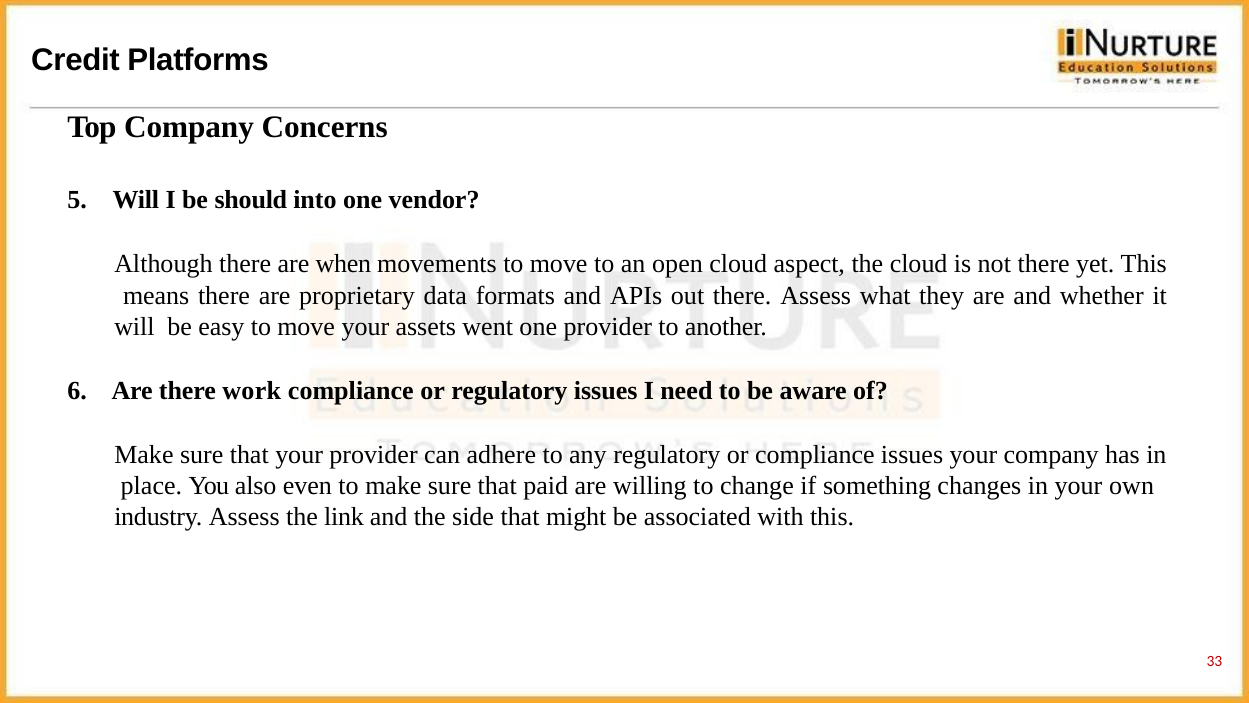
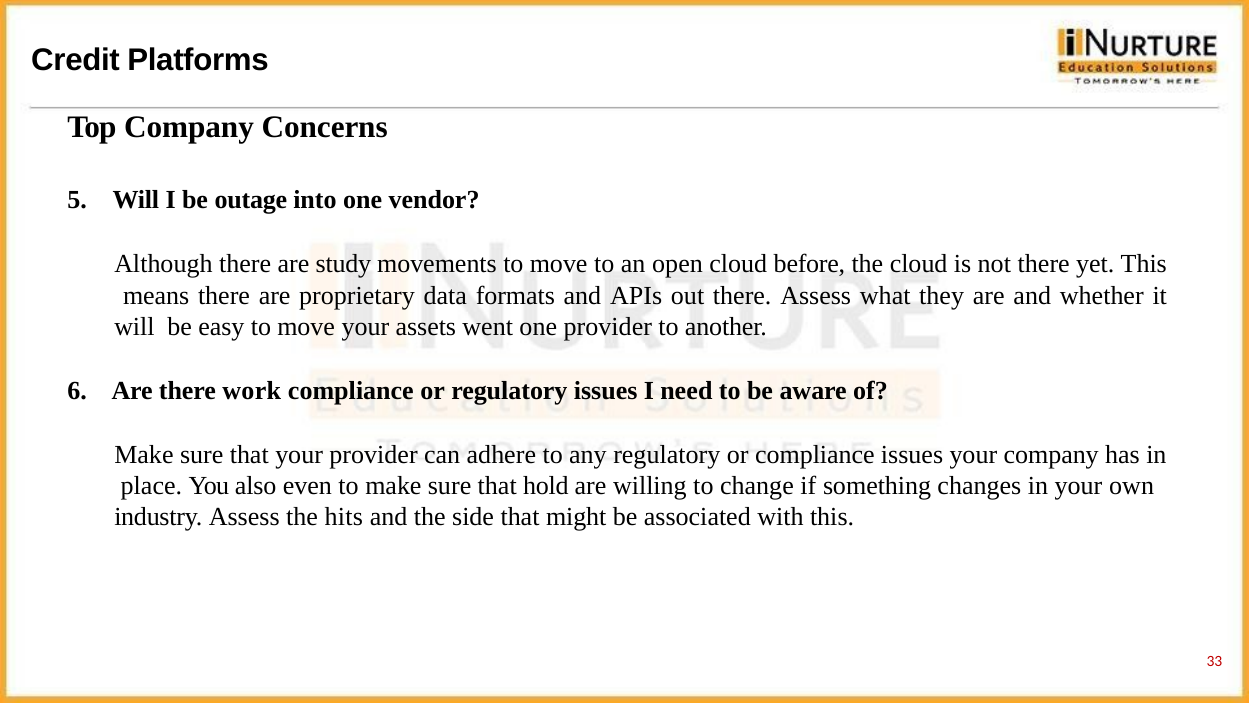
should: should -> outage
when: when -> study
aspect: aspect -> before
paid: paid -> hold
link: link -> hits
